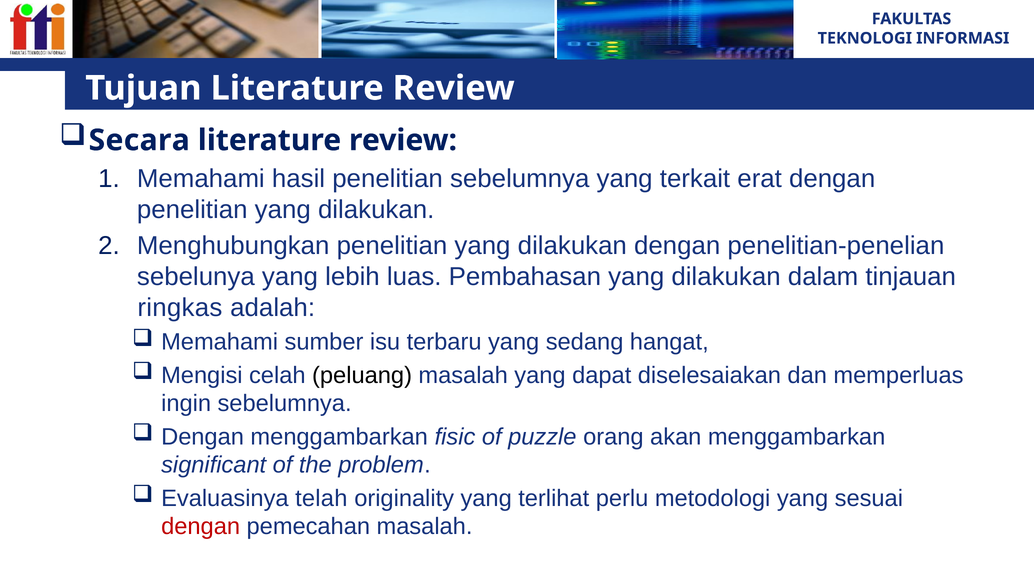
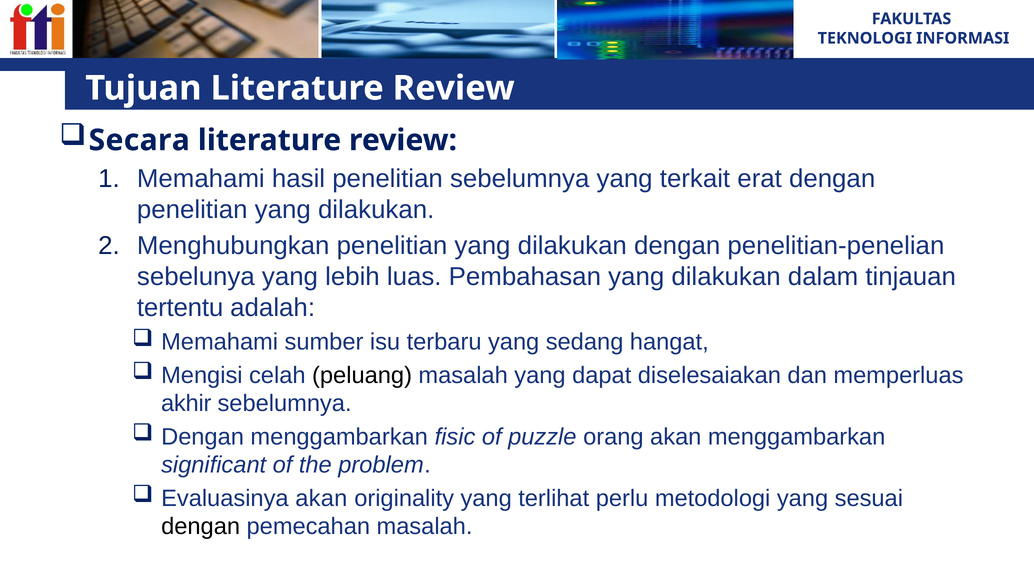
ringkas: ringkas -> tertentu
ingin: ingin -> akhir
Evaluasinya telah: telah -> akan
dengan at (201, 527) colour: red -> black
